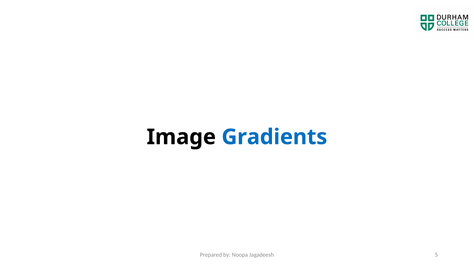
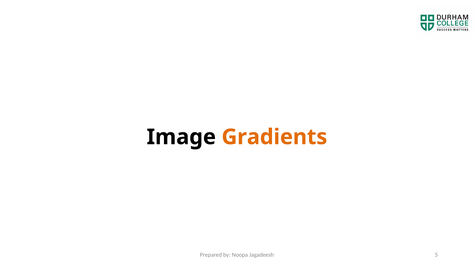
Gradients colour: blue -> orange
